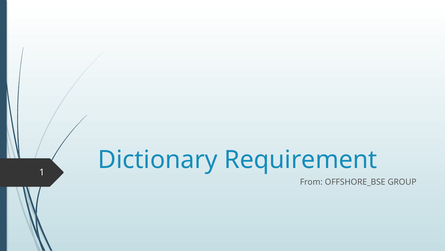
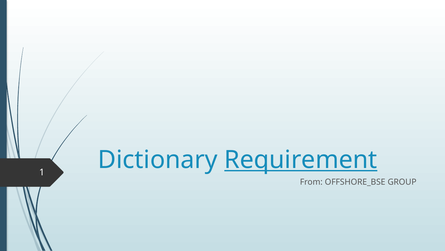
Requirement underline: none -> present
